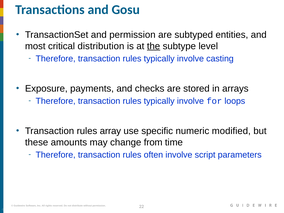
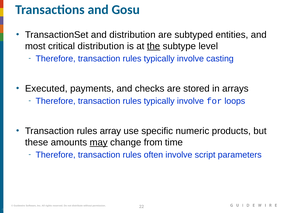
and permission: permission -> distribution
Exposure: Exposure -> Executed
modified: modified -> products
may underline: none -> present
